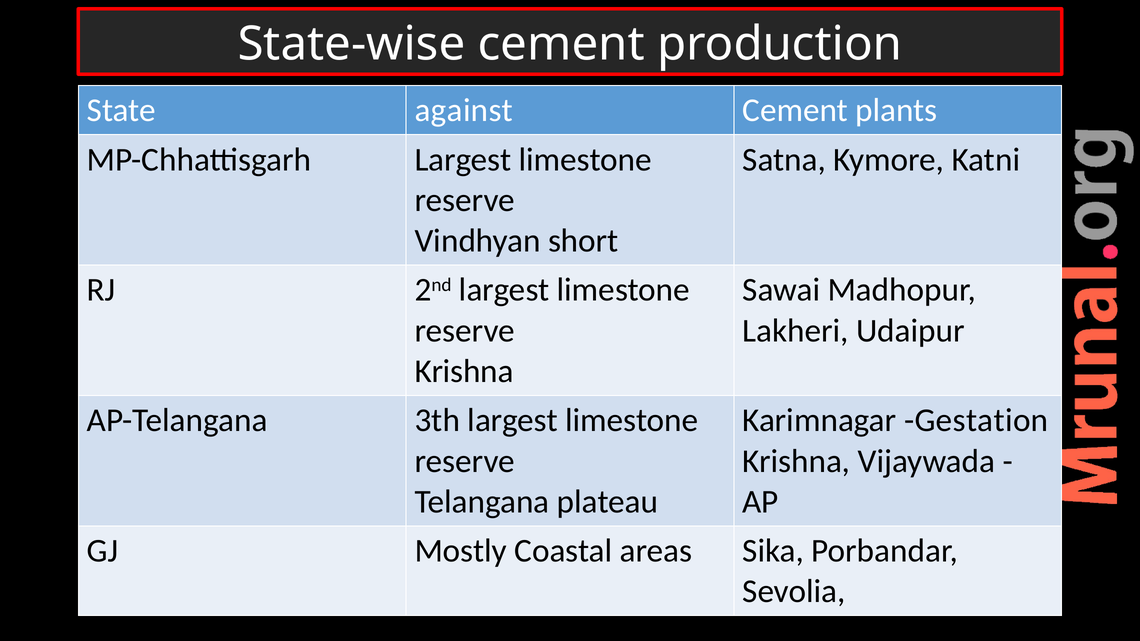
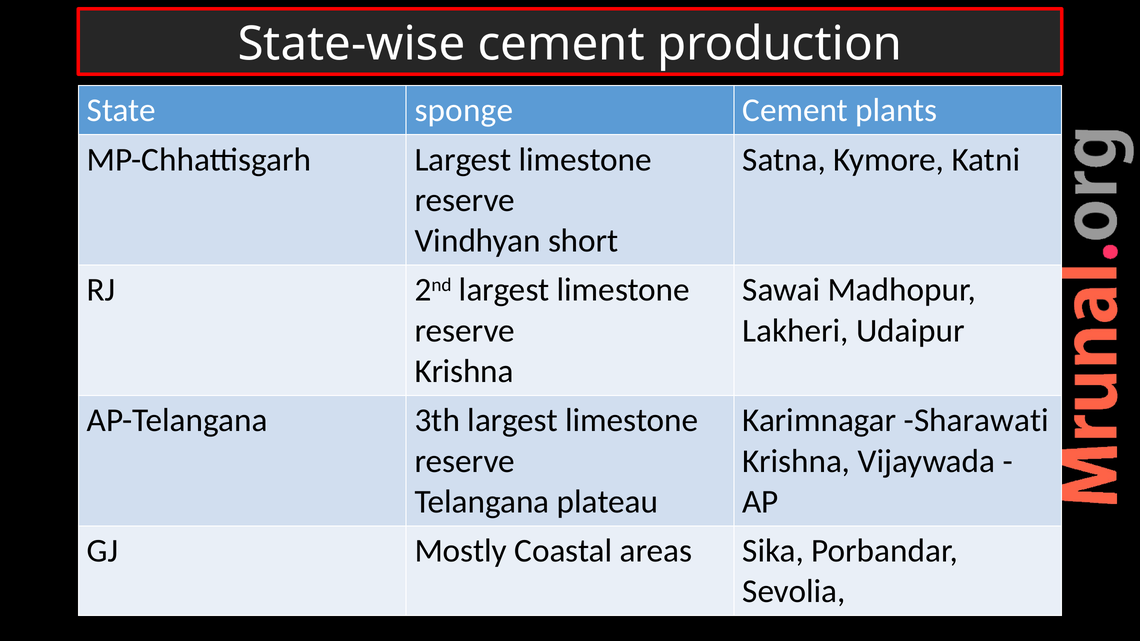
against: against -> sponge
Gestation: Gestation -> Sharawati
